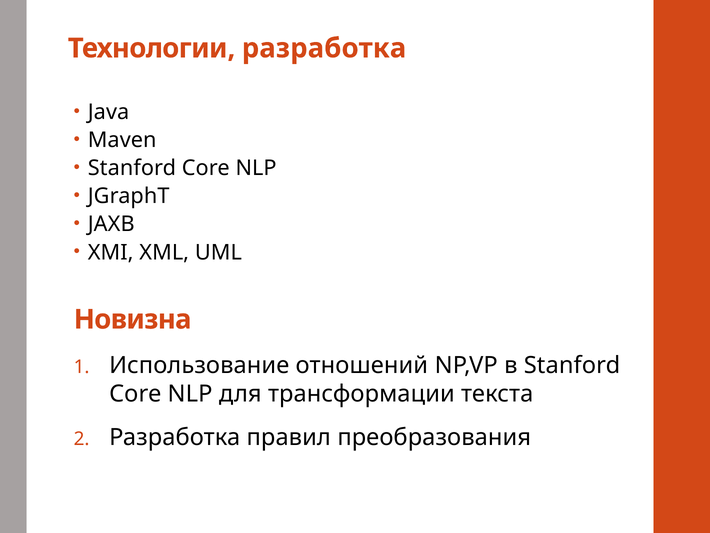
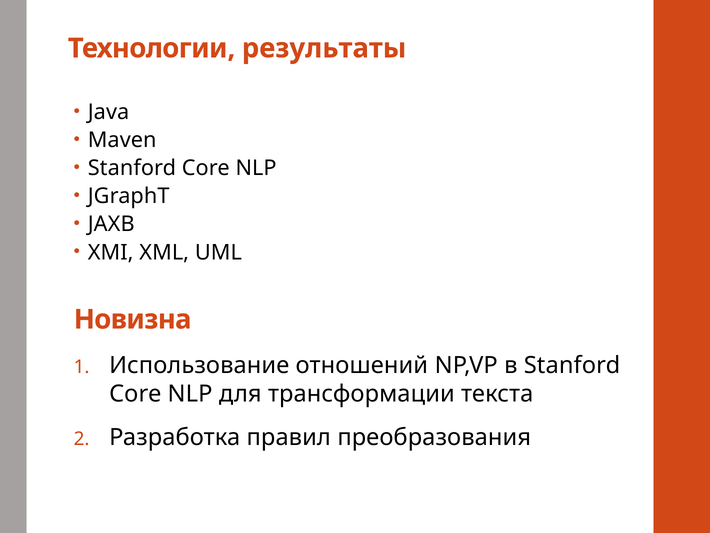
Технологии разработка: разработка -> результаты
